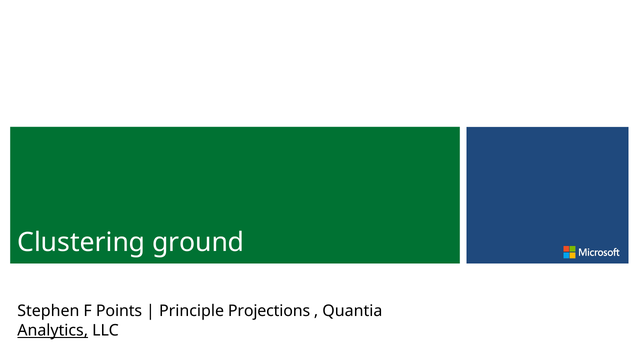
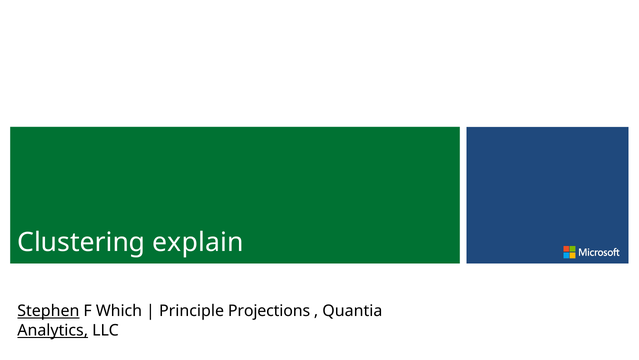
ground: ground -> explain
Stephen underline: none -> present
Points: Points -> Which
